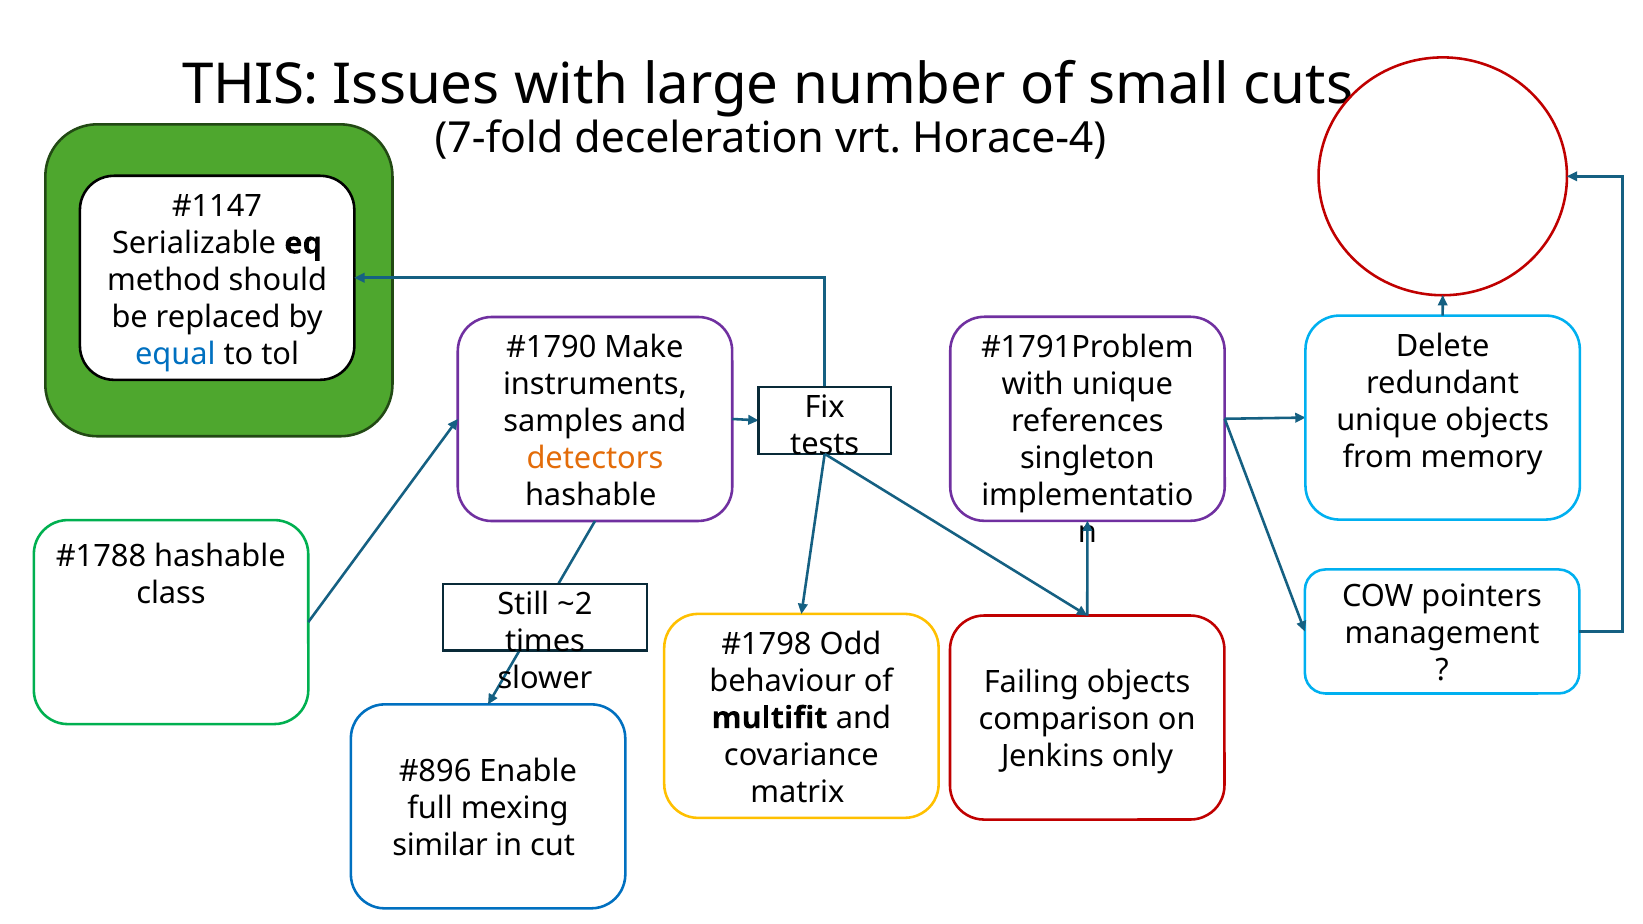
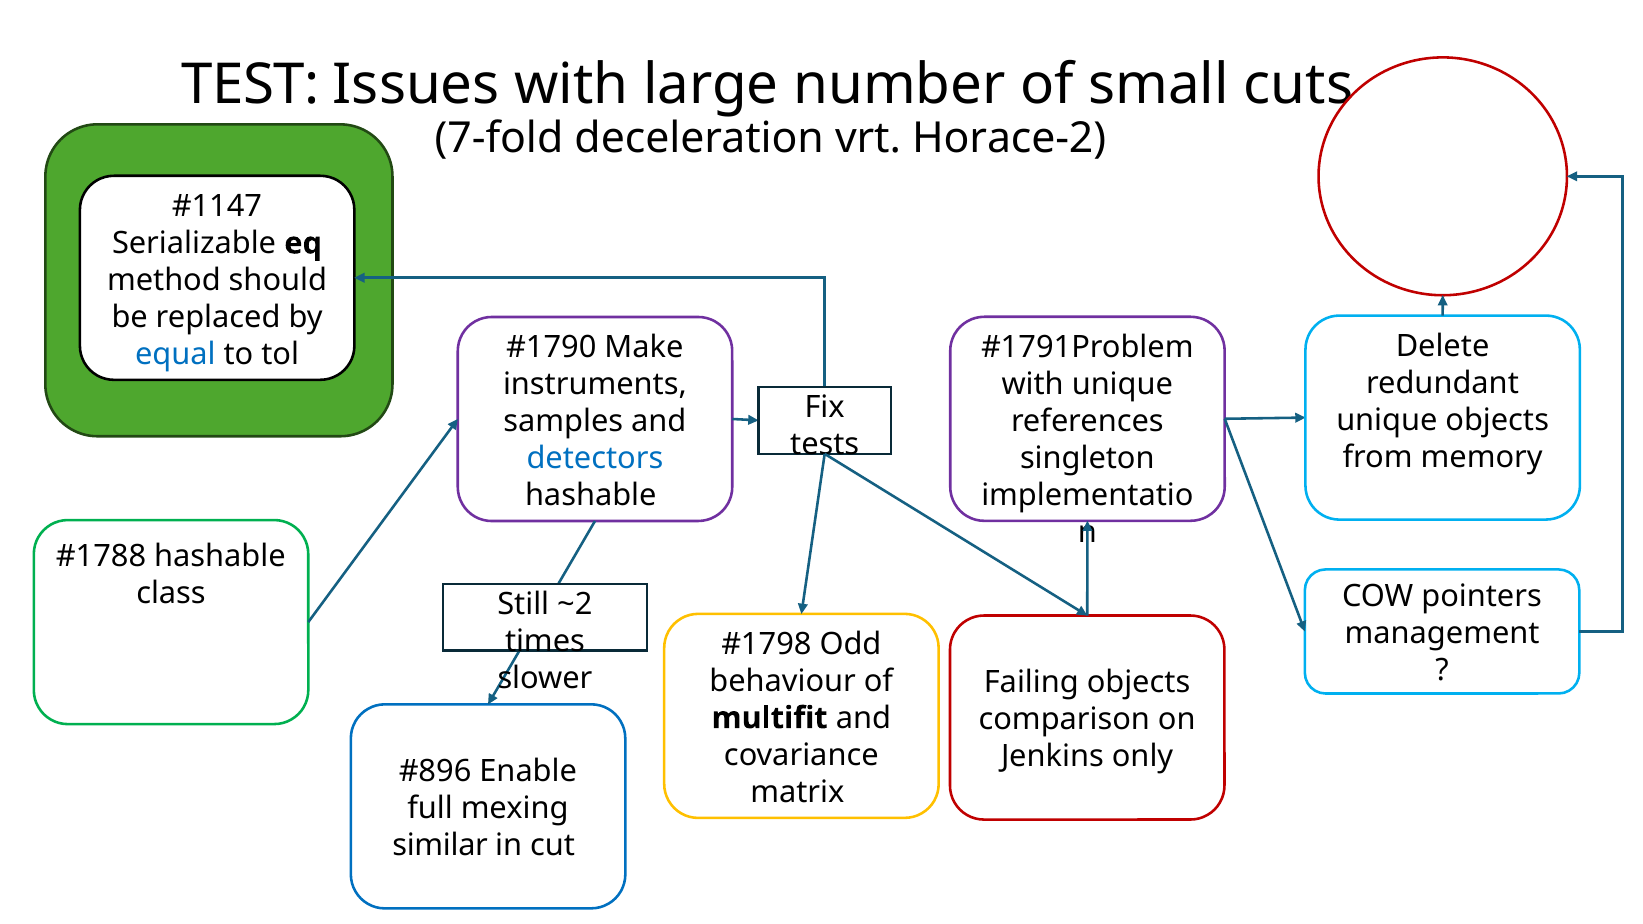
THIS: THIS -> TEST
Horace-4: Horace-4 -> Horace-2
detectors colour: orange -> blue
